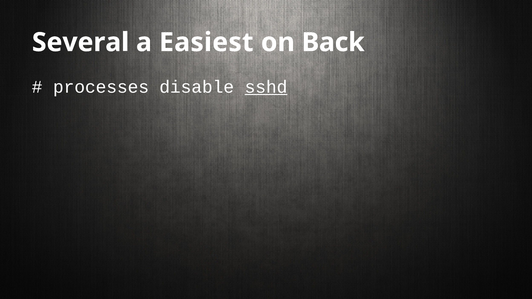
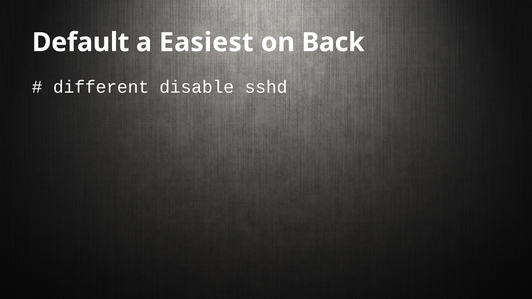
Several: Several -> Default
processes: processes -> different
sshd underline: present -> none
